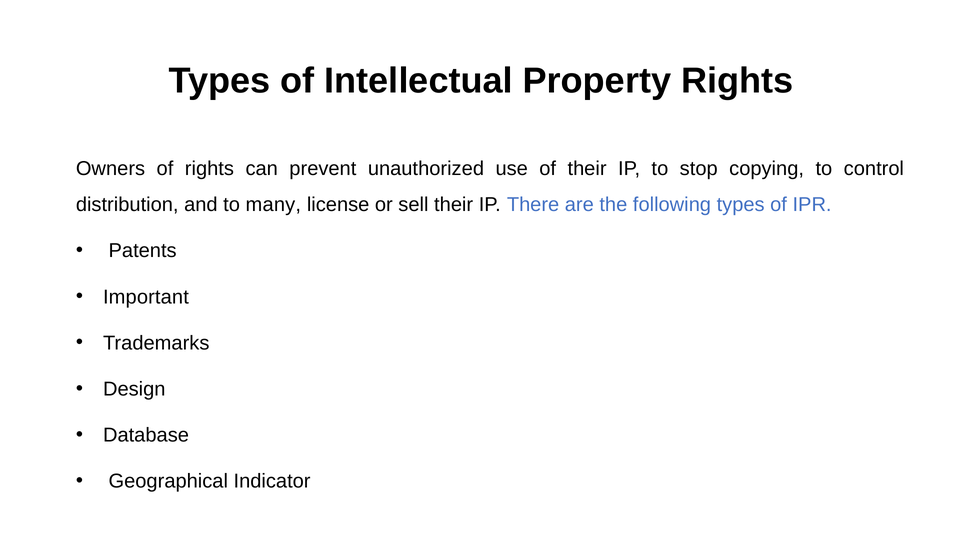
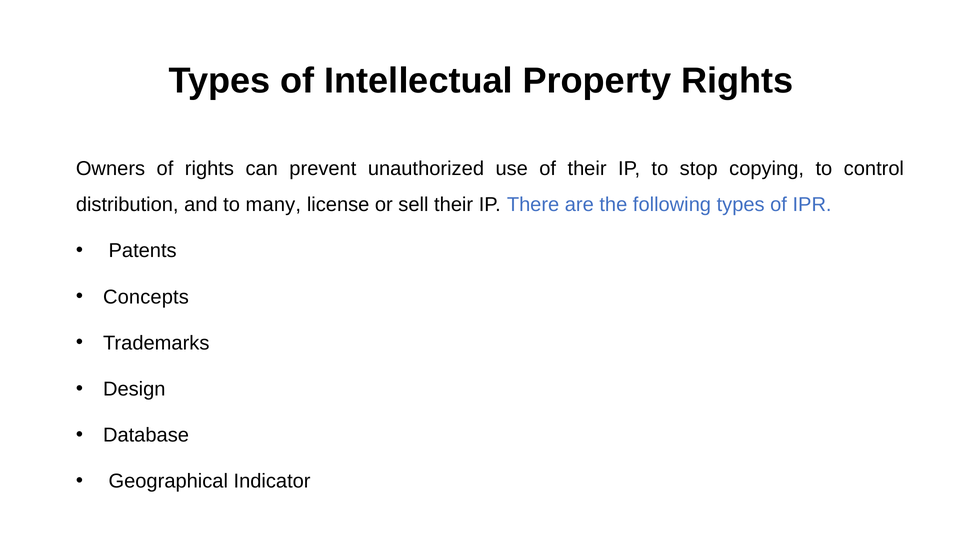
Important: Important -> Concepts
